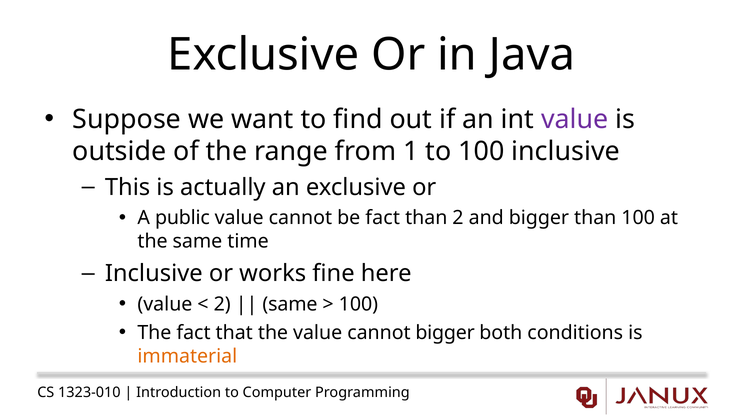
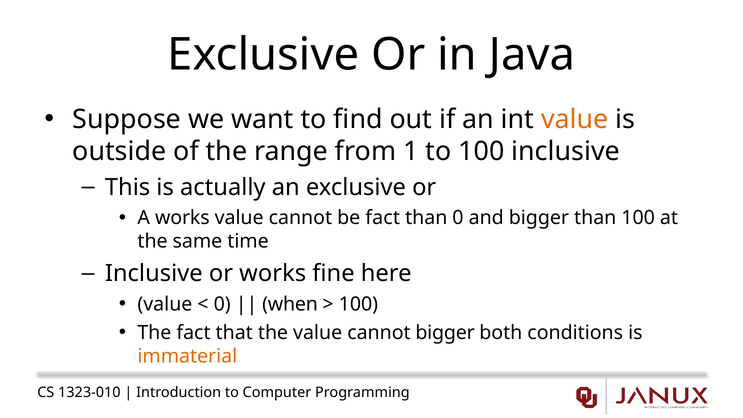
value at (575, 119) colour: purple -> orange
A public: public -> works
than 2: 2 -> 0
2 at (222, 304): 2 -> 0
same at (290, 304): same -> when
